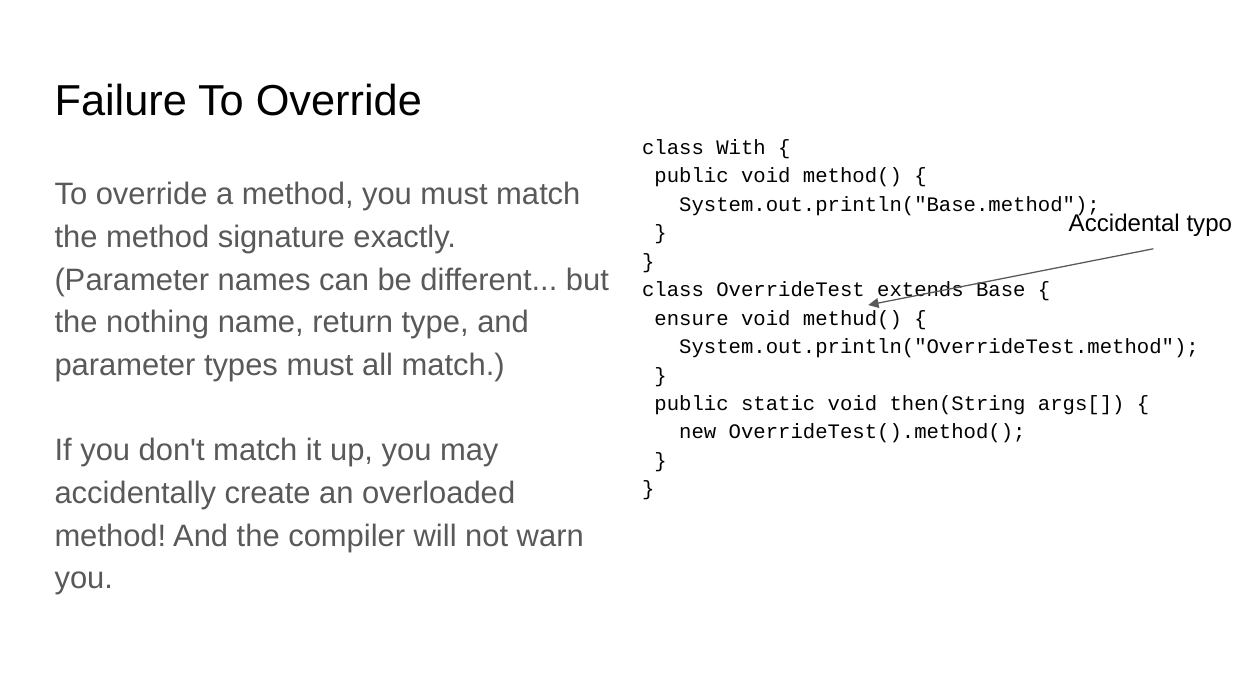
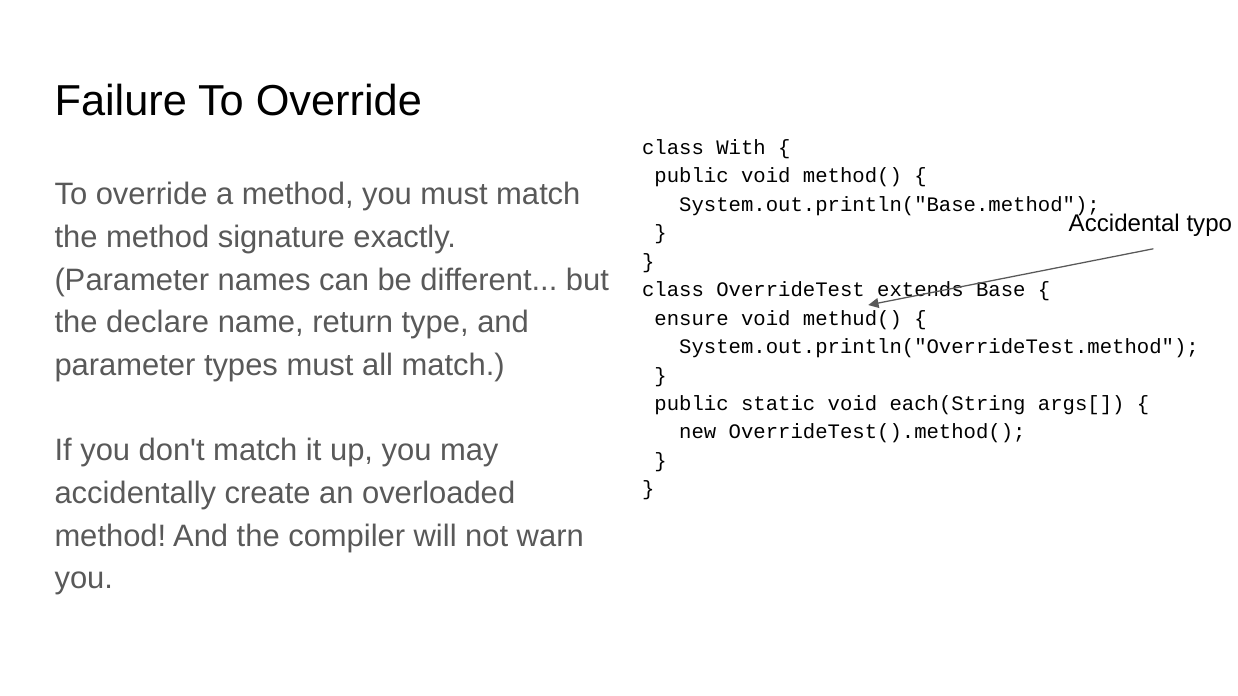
nothing: nothing -> declare
then(String: then(String -> each(String
